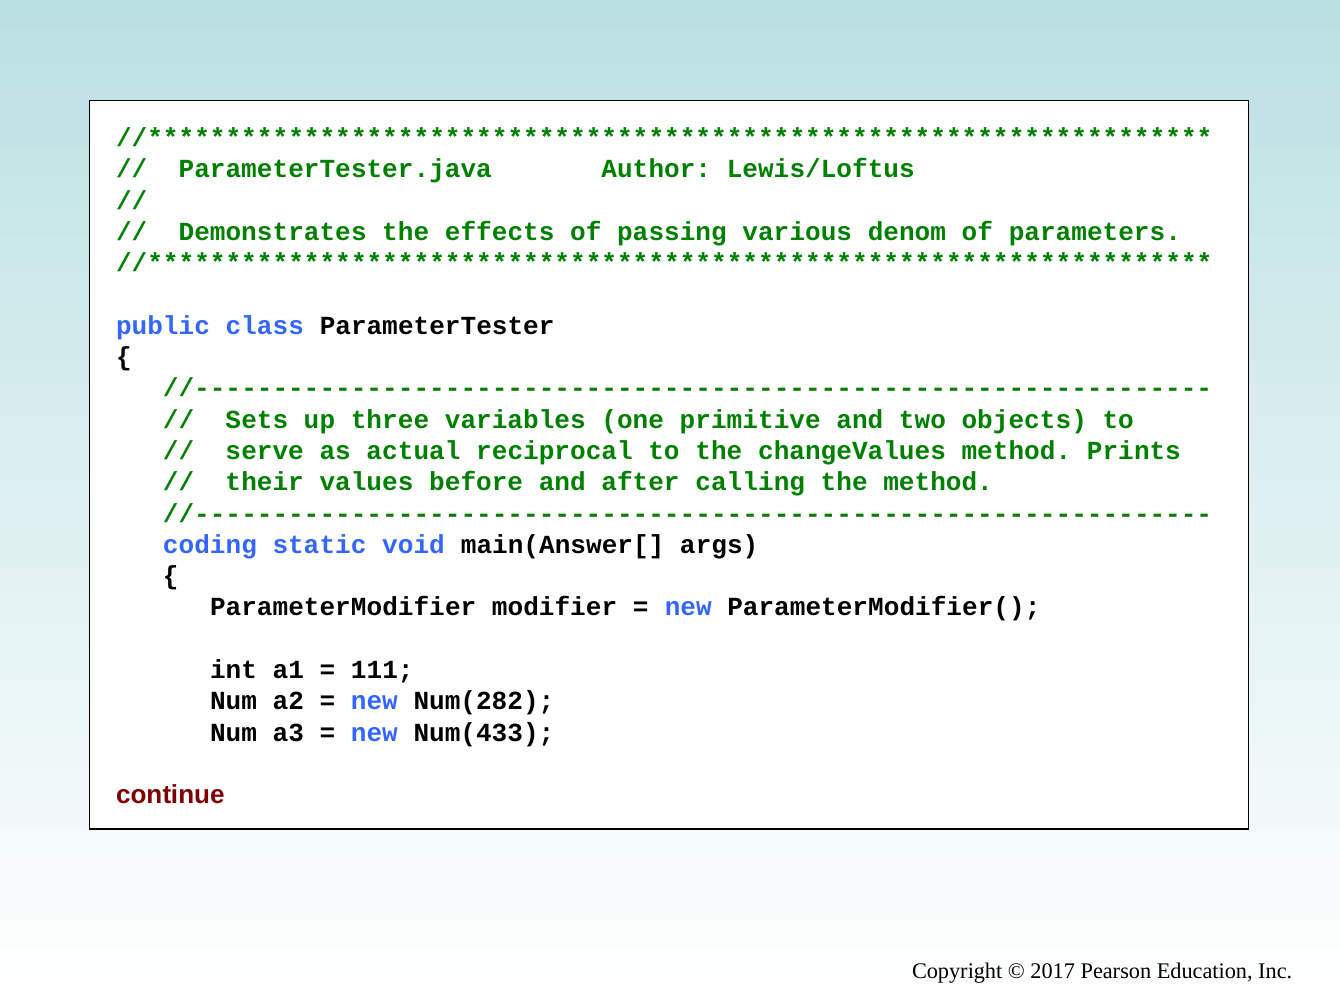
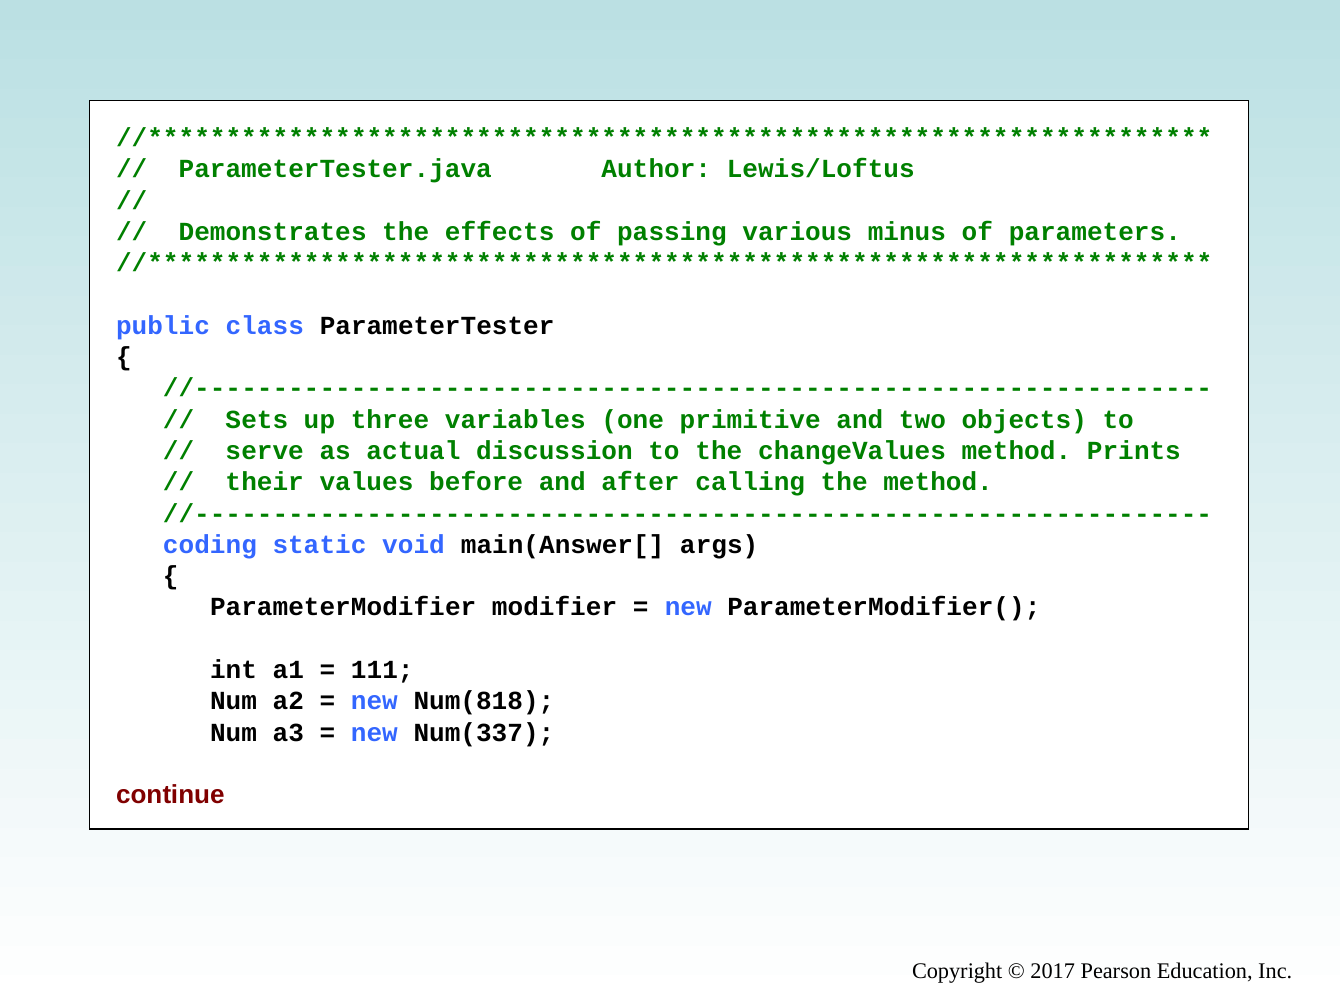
denom: denom -> minus
reciprocal: reciprocal -> discussion
Num(282: Num(282 -> Num(818
Num(433: Num(433 -> Num(337
